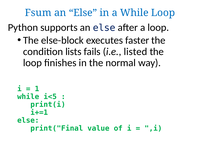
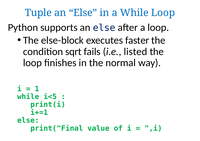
Fsum: Fsum -> Tuple
lists: lists -> sqrt
